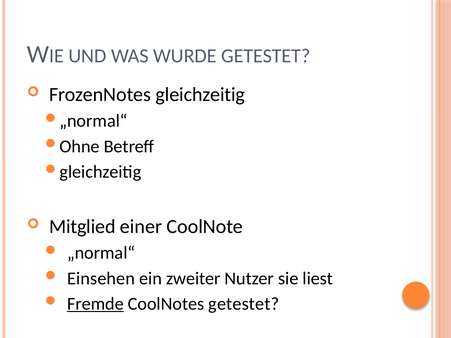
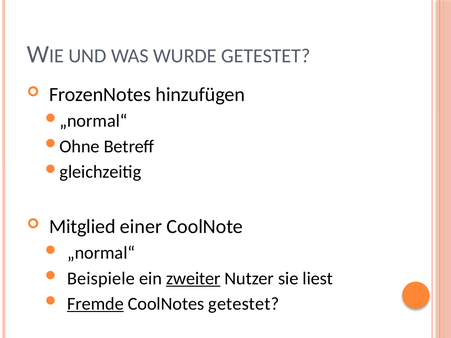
gleichzeitig: gleichzeitig -> hinzufügen
Einsehen: Einsehen -> Beispiele
zweiter underline: none -> present
